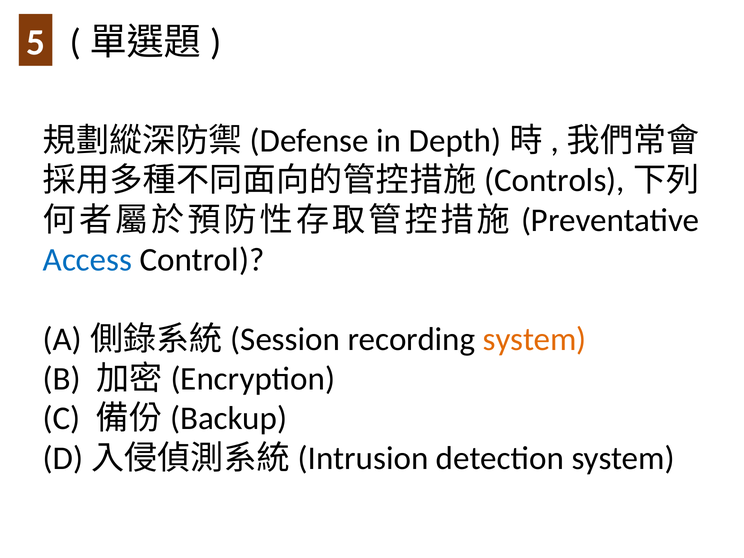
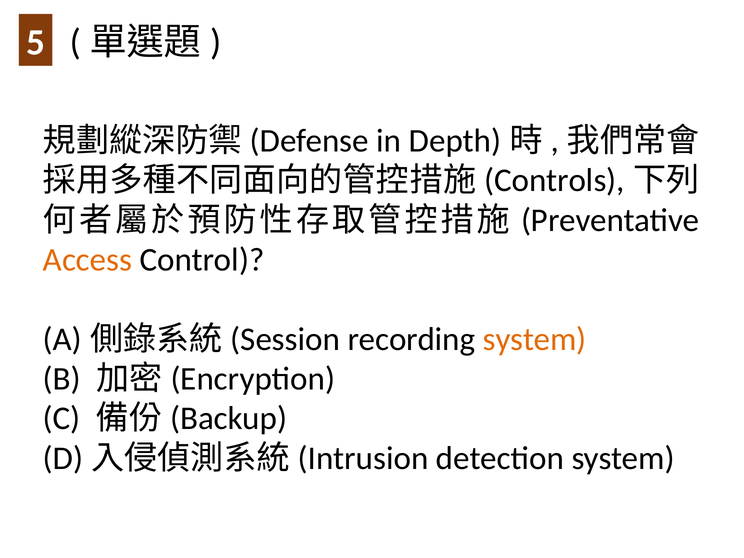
Access colour: blue -> orange
